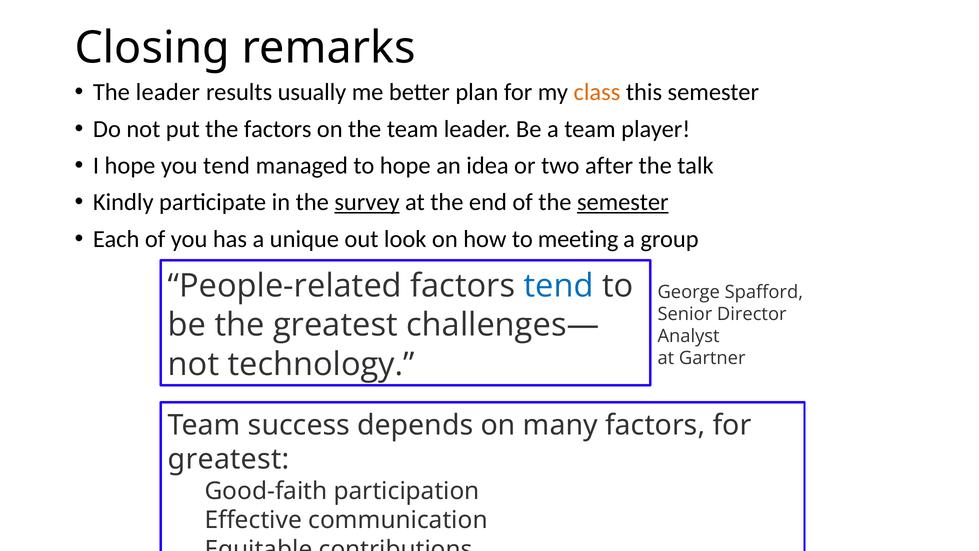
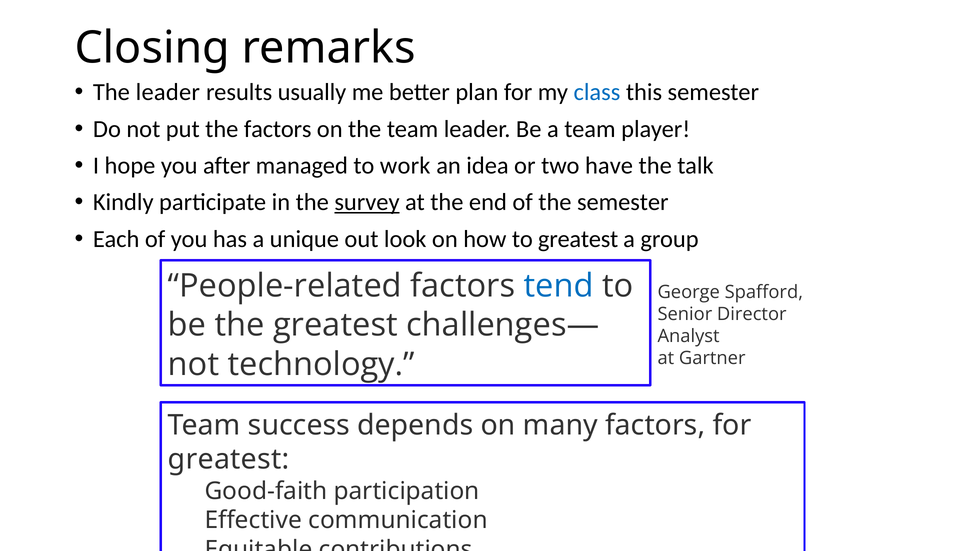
class colour: orange -> blue
you tend: tend -> after
to hope: hope -> work
after: after -> have
semester at (623, 202) underline: present -> none
to meeting: meeting -> greatest
